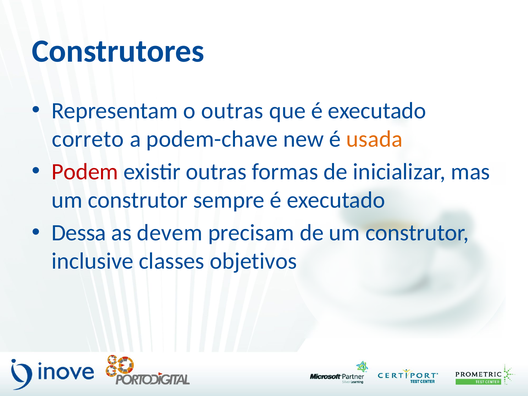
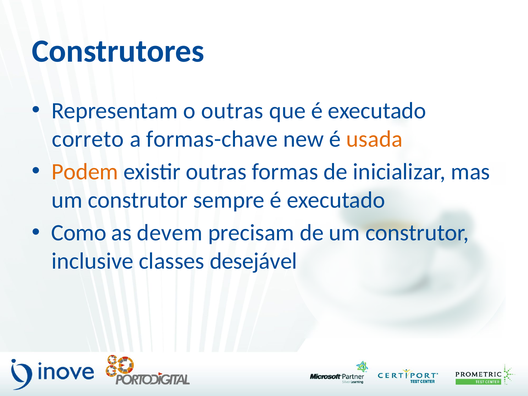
podem-chave: podem-chave -> formas-chave
Podem colour: red -> orange
Dessa: Dessa -> Como
objetivos: objetivos -> desejável
